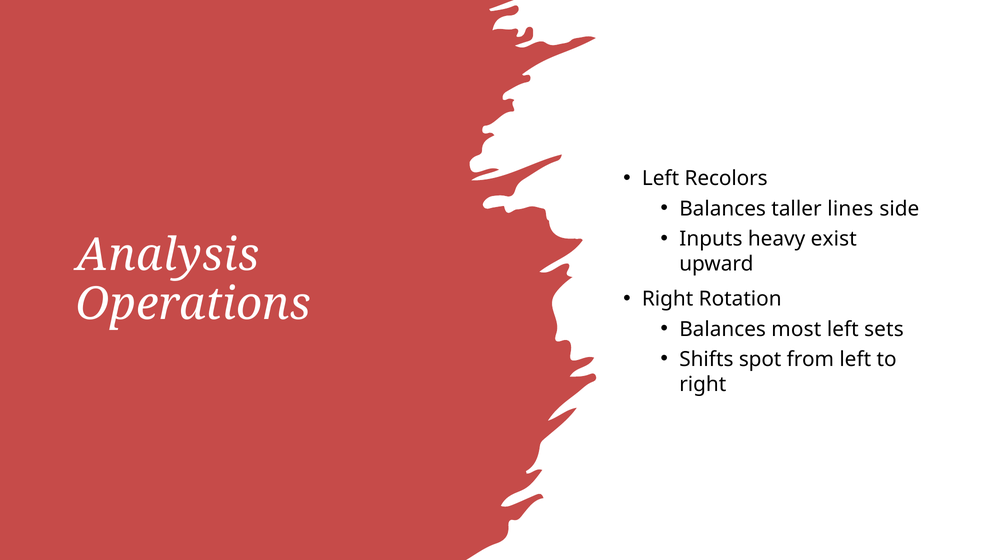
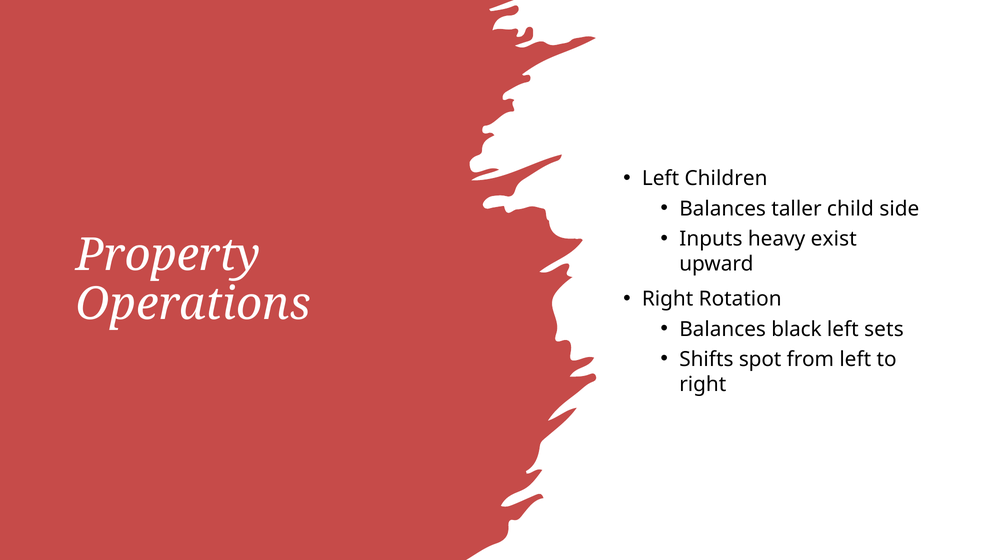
Recolors: Recolors -> Children
lines: lines -> child
Analysis: Analysis -> Property
most: most -> black
